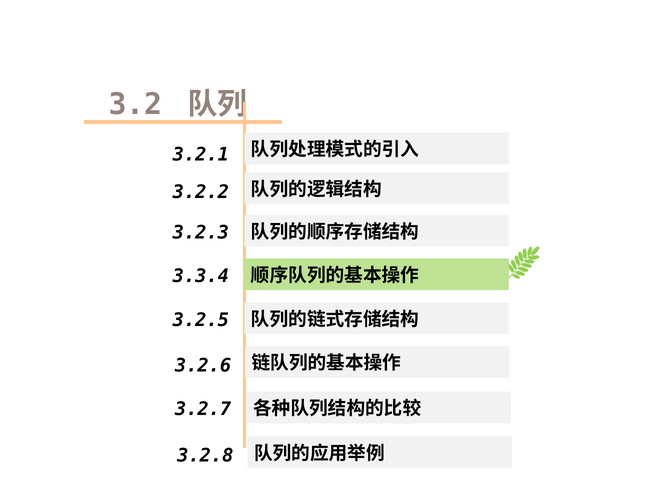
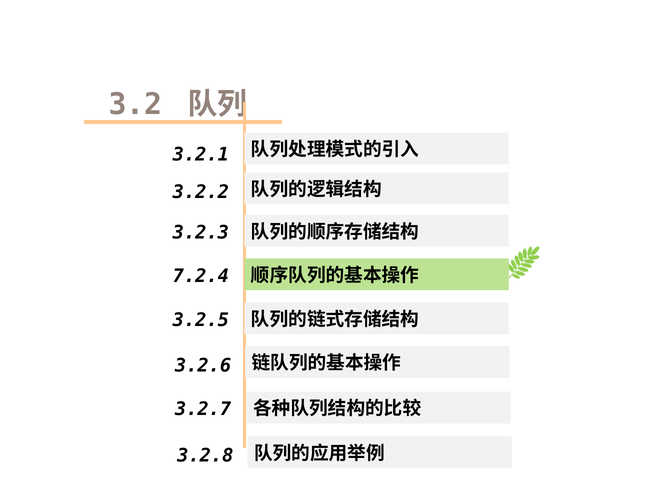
3.3.4: 3.3.4 -> 7.2.4
